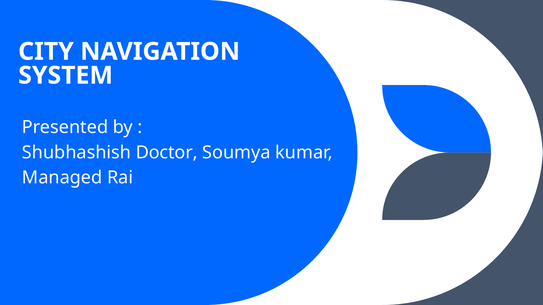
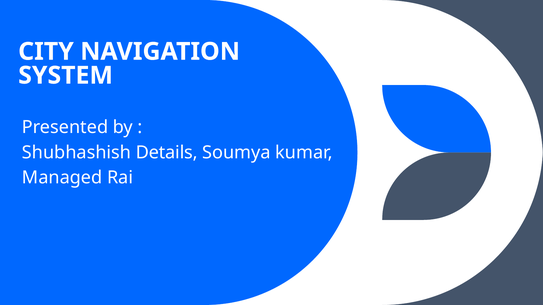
Doctor: Doctor -> Details
